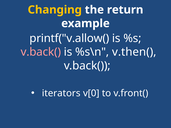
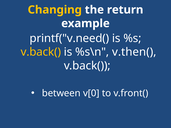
printf("v.allow(: printf("v.allow( -> printf("v.need(
v.back( at (41, 52) colour: pink -> yellow
iterators: iterators -> between
